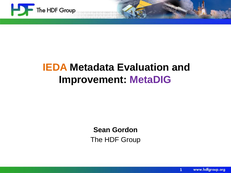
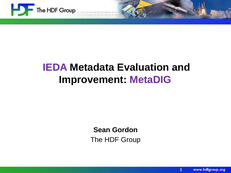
IEDA colour: orange -> purple
